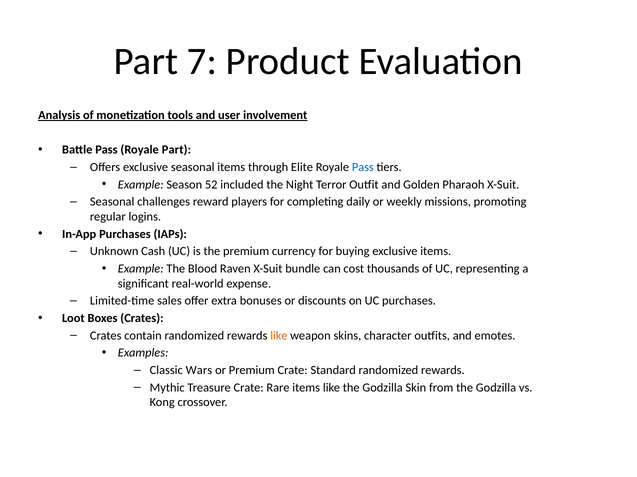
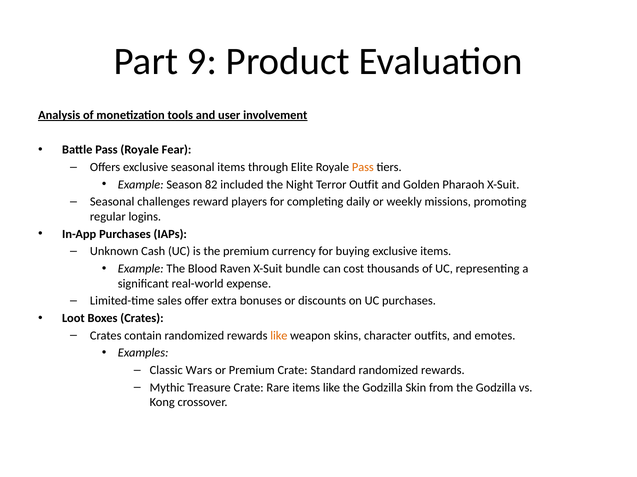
7: 7 -> 9
Royale Part: Part -> Fear
Pass at (363, 167) colour: blue -> orange
52: 52 -> 82
